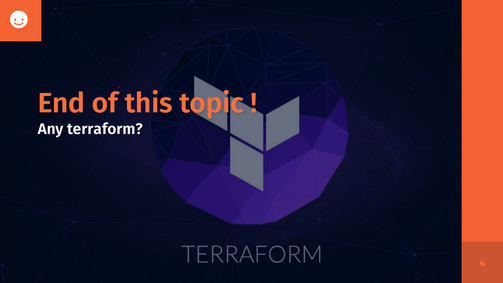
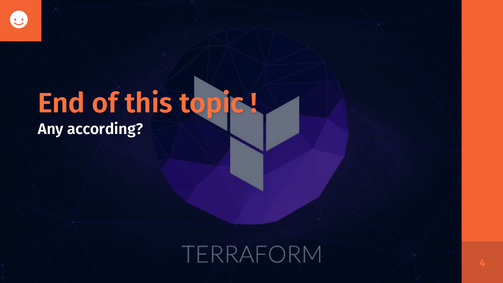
terraform: terraform -> according
